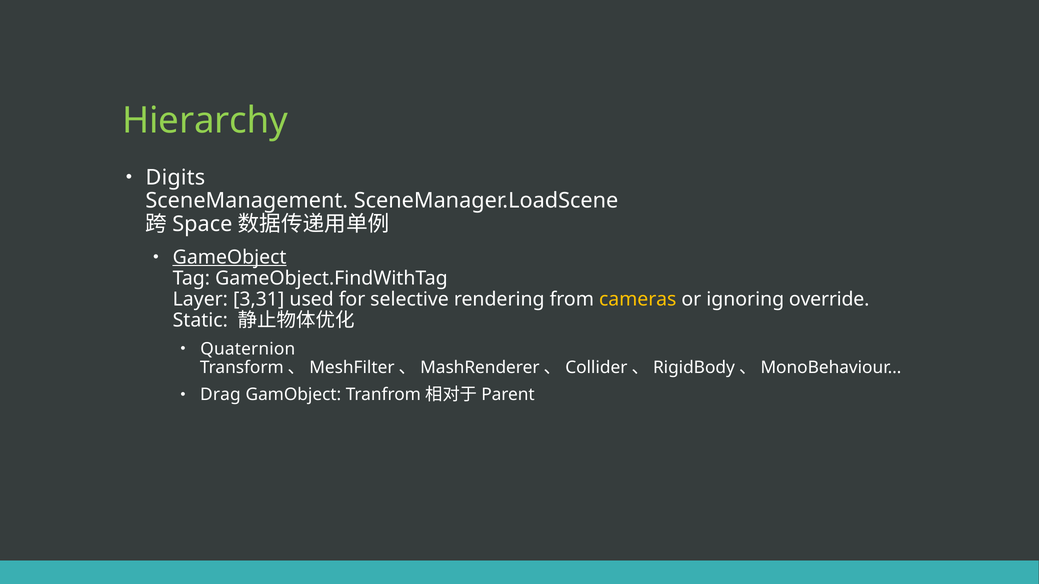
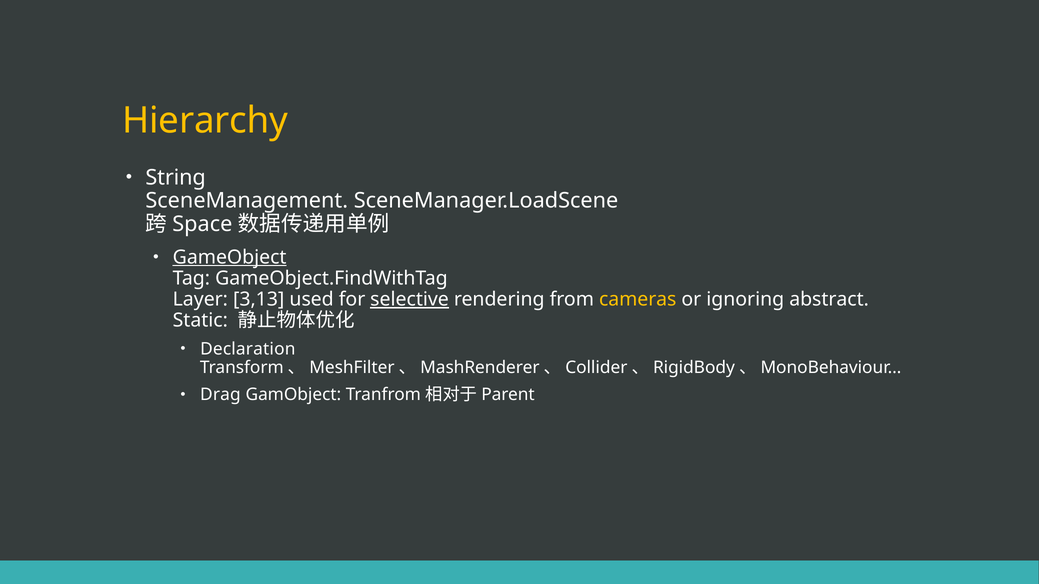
Hierarchy colour: light green -> yellow
Digits: Digits -> String
3,31: 3,31 -> 3,13
selective underline: none -> present
override: override -> abstract
Quaternion: Quaternion -> Declaration
